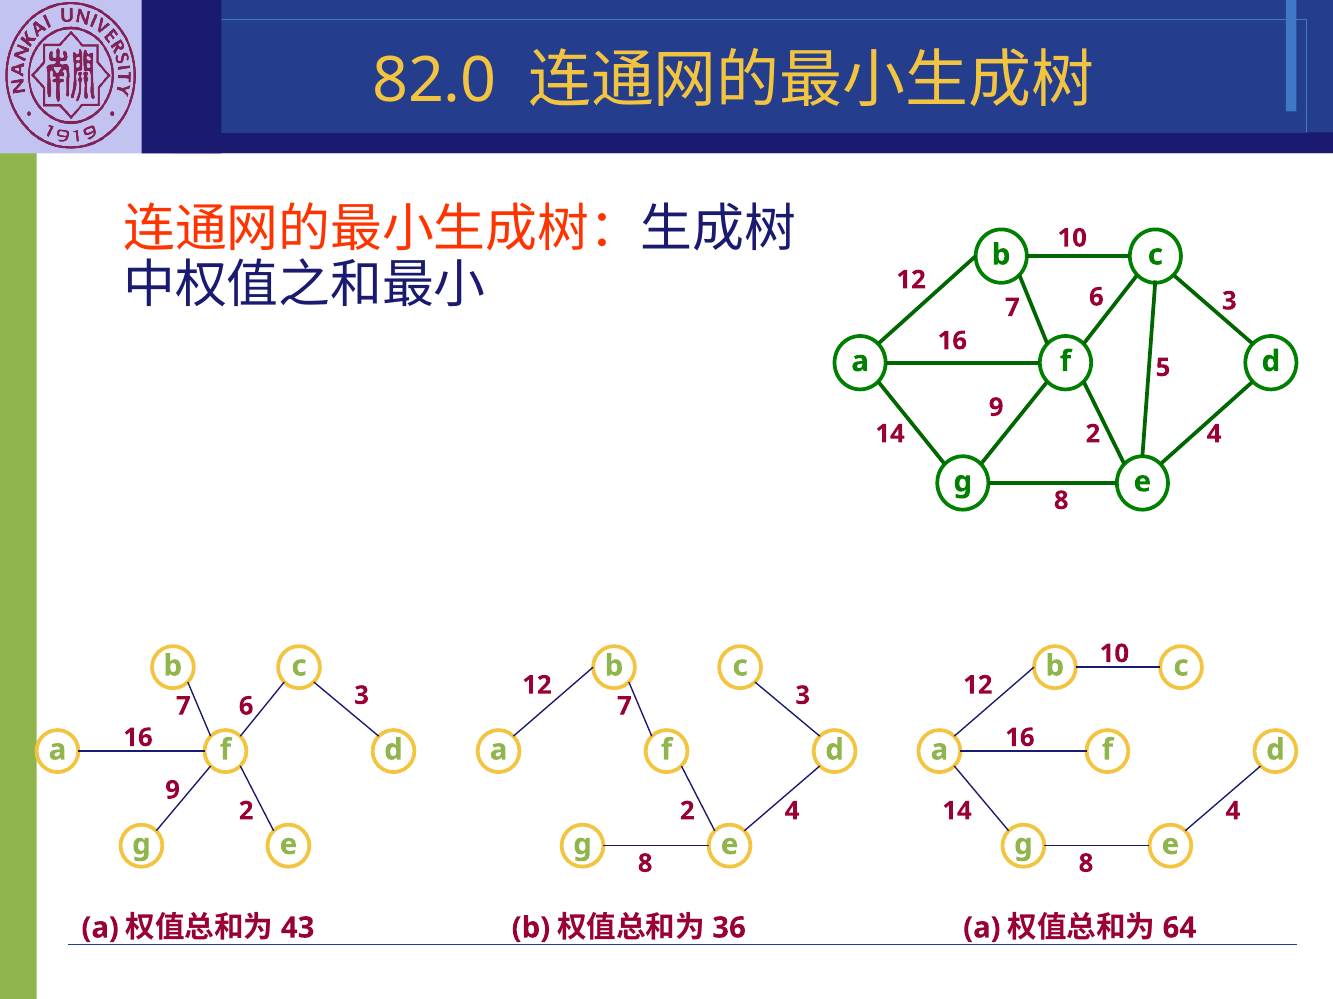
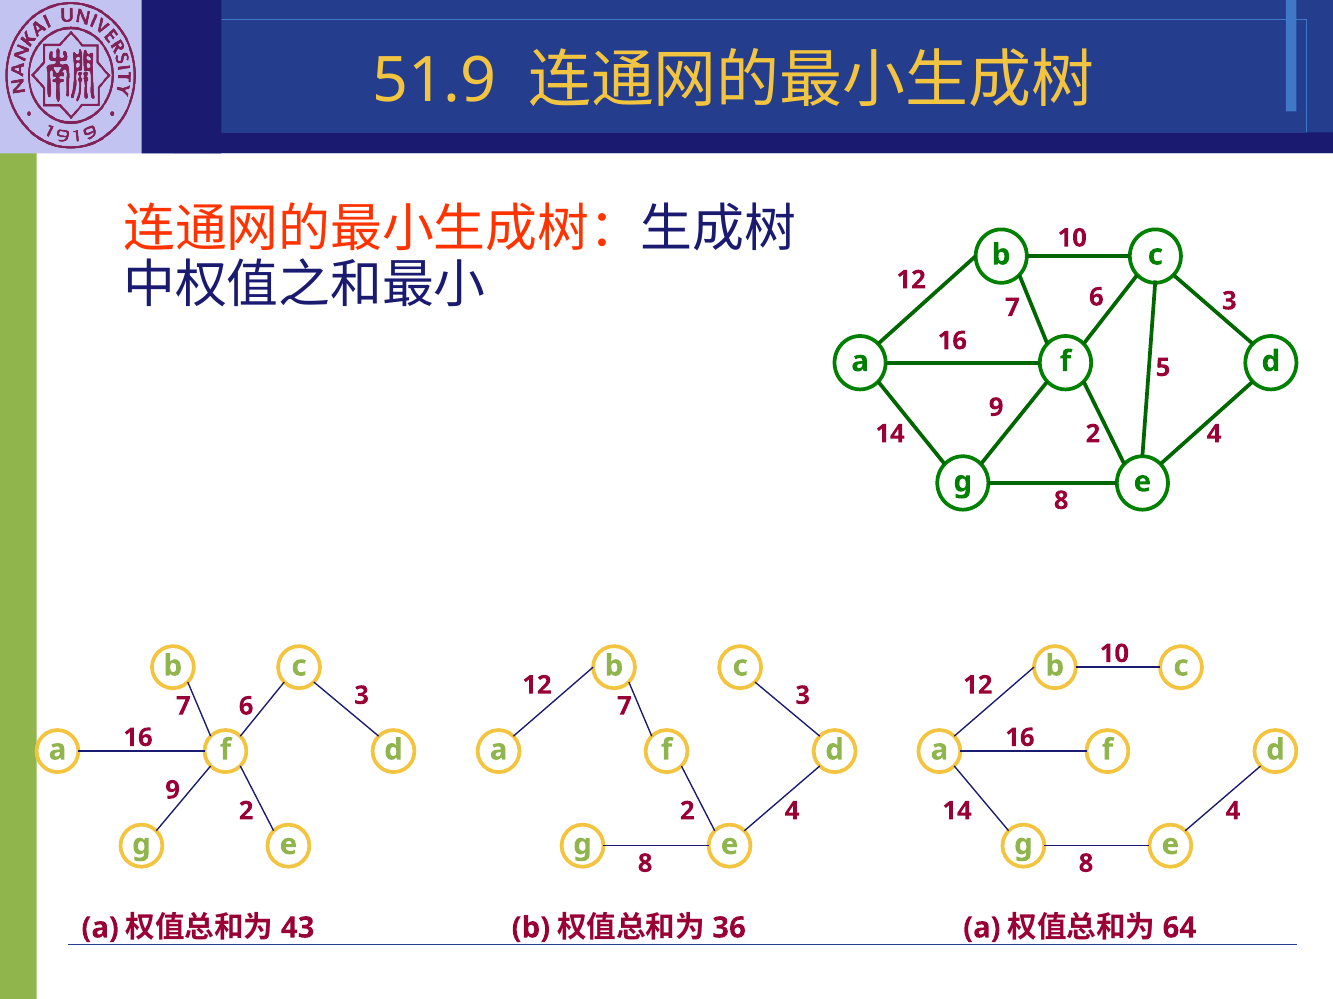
82.0: 82.0 -> 51.9
